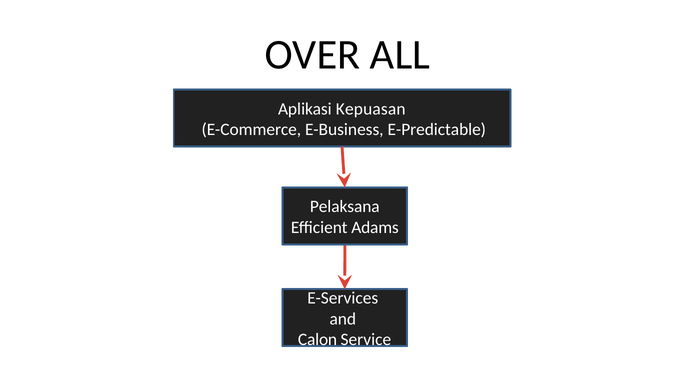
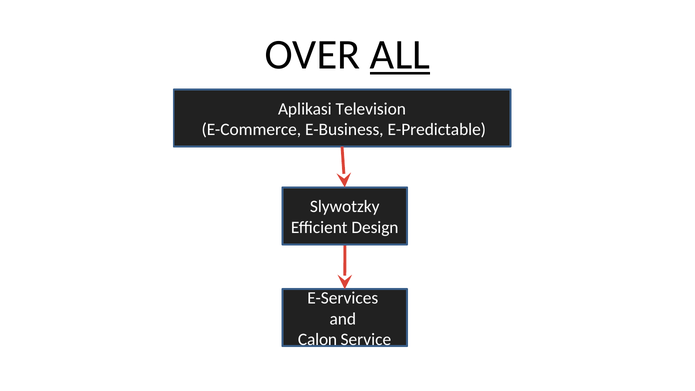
ALL underline: none -> present
Kepuasan: Kepuasan -> Television
Pelaksana: Pelaksana -> Slywotzky
Adams: Adams -> Design
